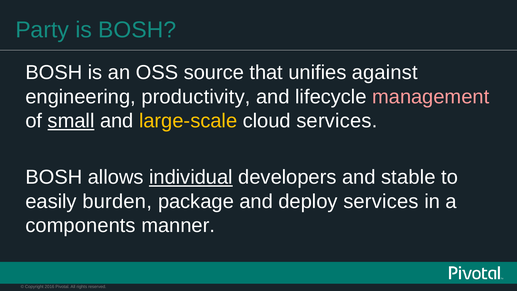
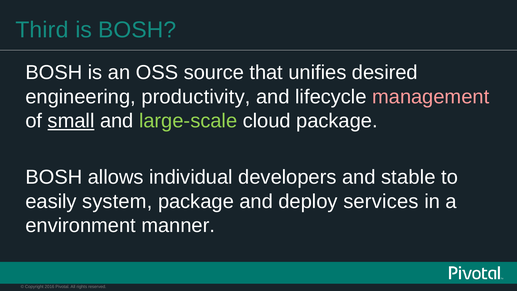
Party: Party -> Third
against: against -> desired
large-scale colour: yellow -> light green
cloud services: services -> package
individual underline: present -> none
burden: burden -> system
components: components -> environment
